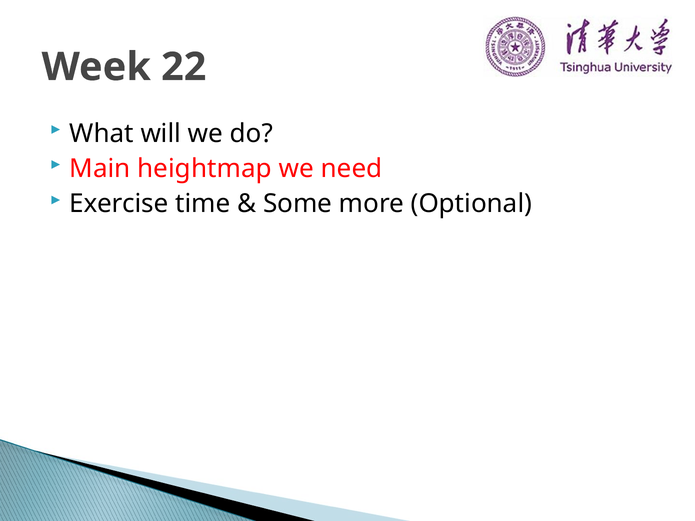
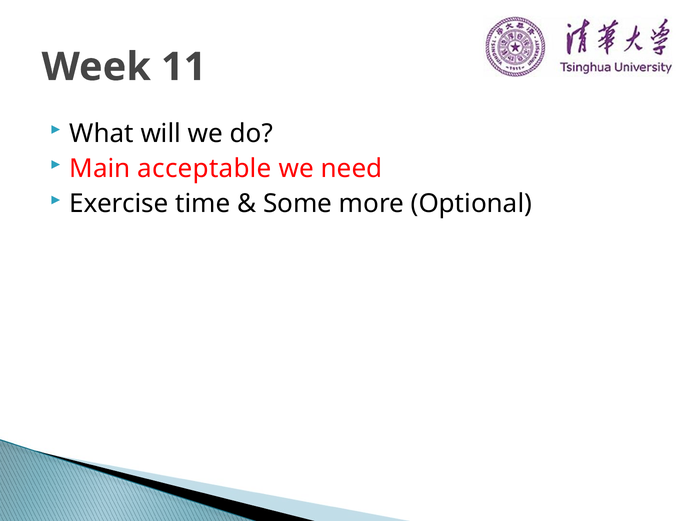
22: 22 -> 11
heightmap: heightmap -> acceptable
